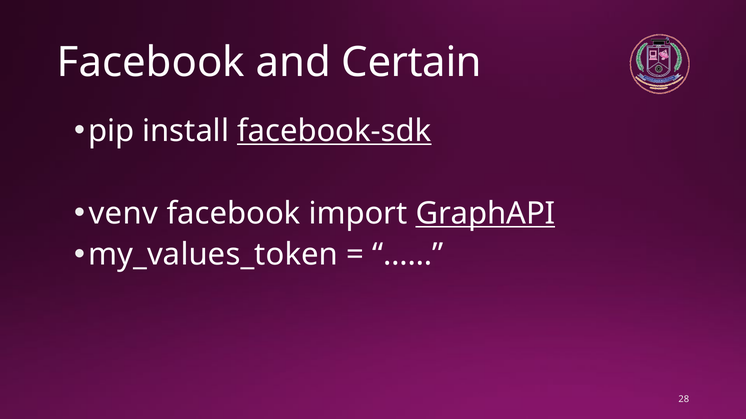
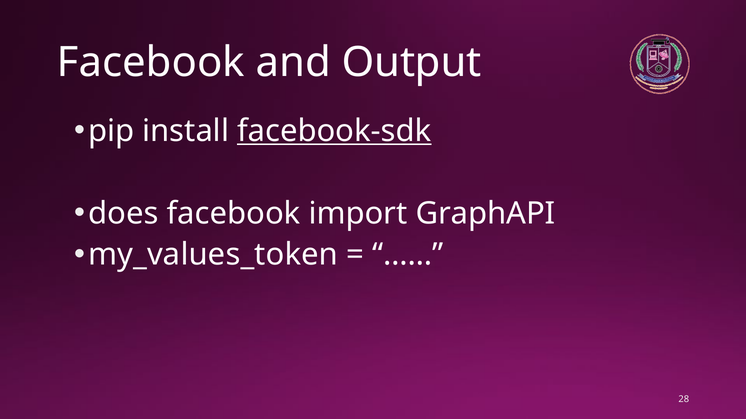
Certain: Certain -> Output
venv: venv -> does
GraphAPI underline: present -> none
